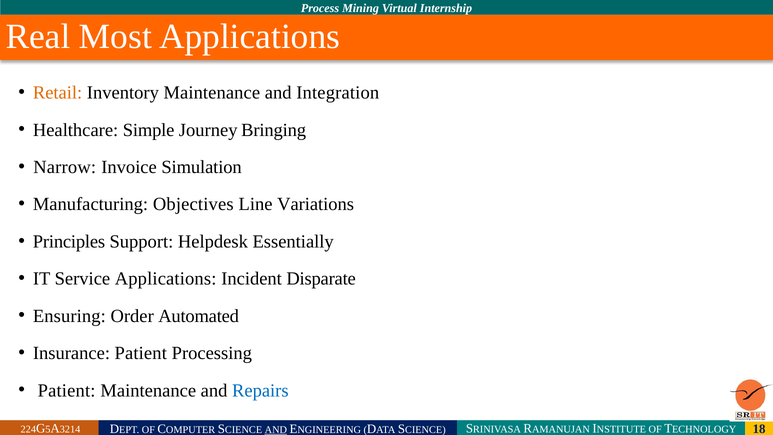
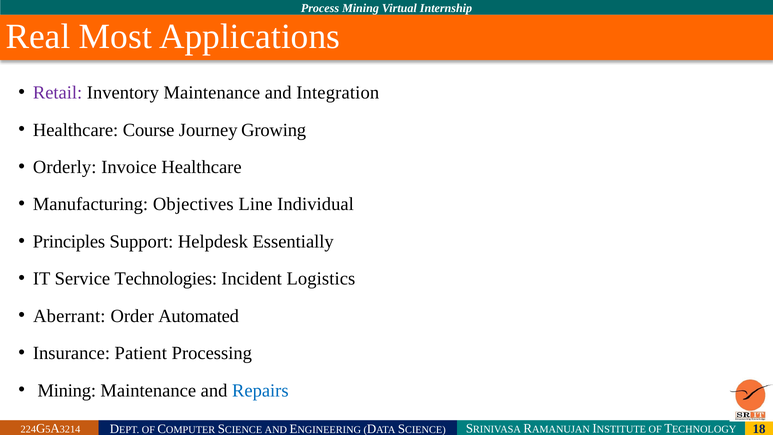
Retail colour: orange -> purple
Simple: Simple -> Course
Bringing: Bringing -> Growing
Narrow: Narrow -> Orderly
Invoice Simulation: Simulation -> Healthcare
Variations: Variations -> Individual
Service Applications: Applications -> Technologies
Disparate: Disparate -> Logistics
Ensuring: Ensuring -> Aberrant
Patient at (67, 390): Patient -> Mining
AND at (276, 429) underline: present -> none
